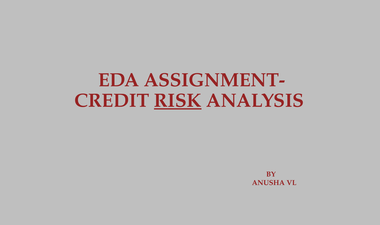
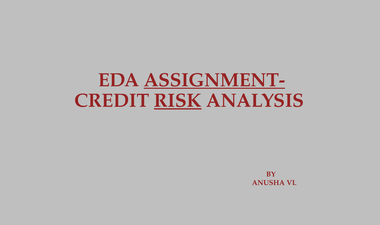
ASSIGNMENT- underline: none -> present
